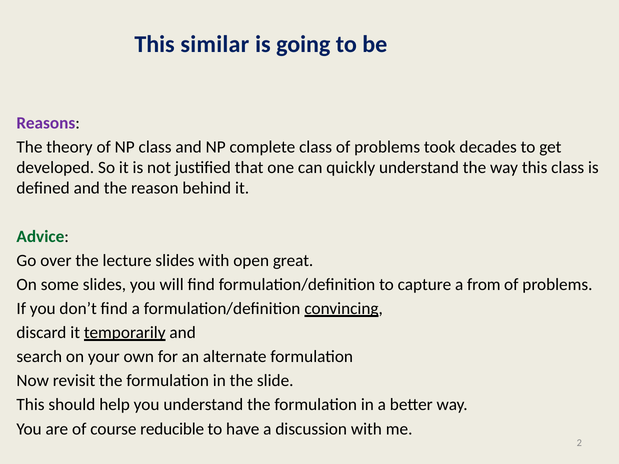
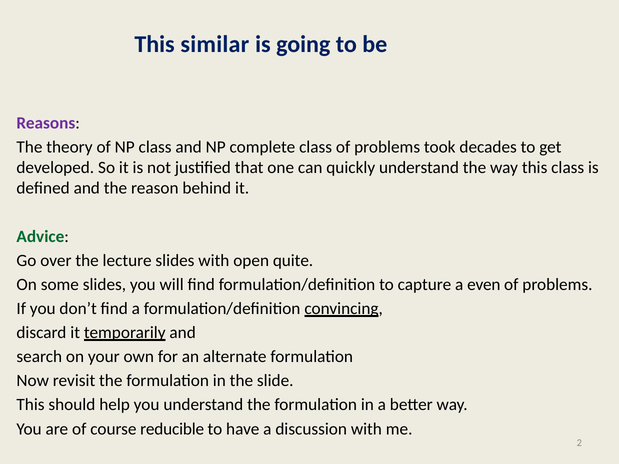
great: great -> quite
a from: from -> even
